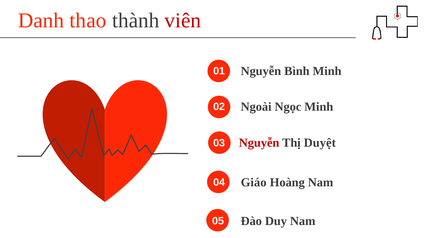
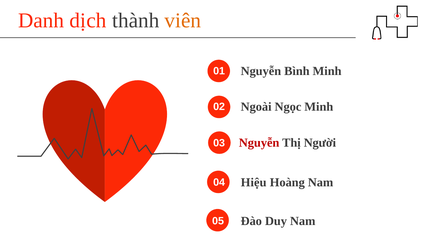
thao: thao -> dịch
viên colour: red -> orange
Duyệt: Duyệt -> Người
Giáo: Giáo -> Hiệu
